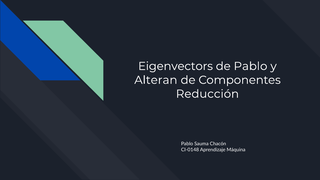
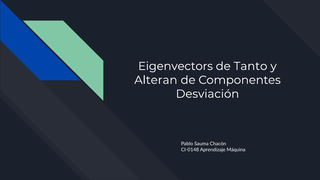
de Pablo: Pablo -> Tanto
Reducción: Reducción -> Desviación
